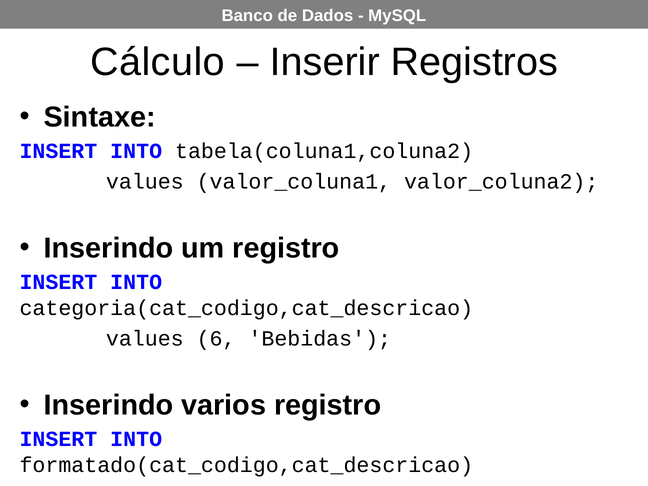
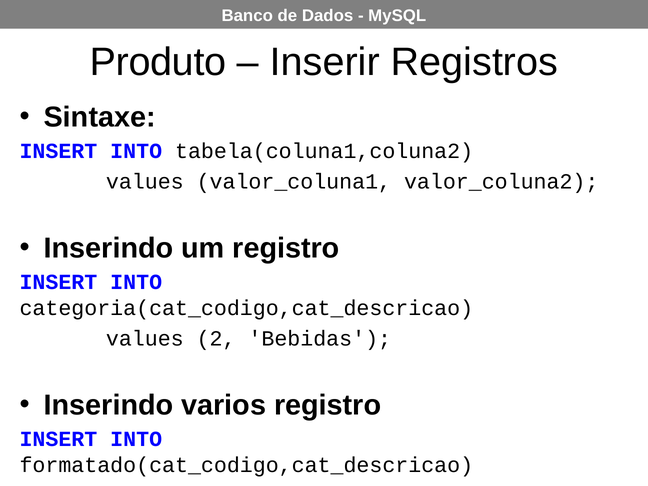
Cálculo: Cálculo -> Produto
6: 6 -> 2
